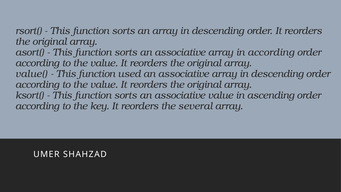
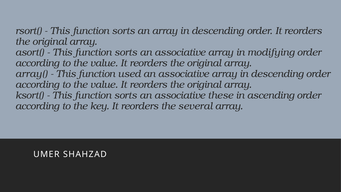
in according: according -> modifying
value(: value( -> array(
associative value: value -> these
